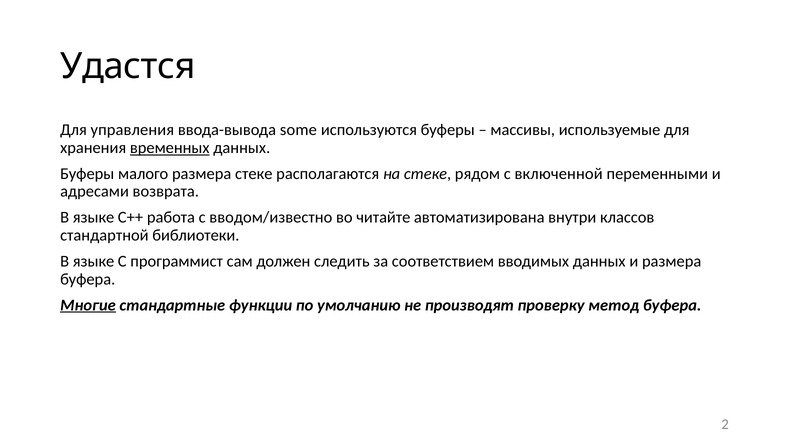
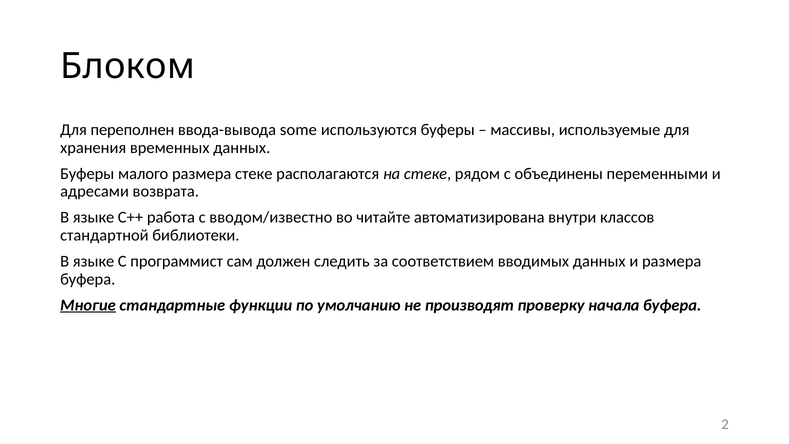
Удастся: Удастся -> Блоком
управления: управления -> переполнен
временных underline: present -> none
включенной: включенной -> объединены
метод: метод -> начала
